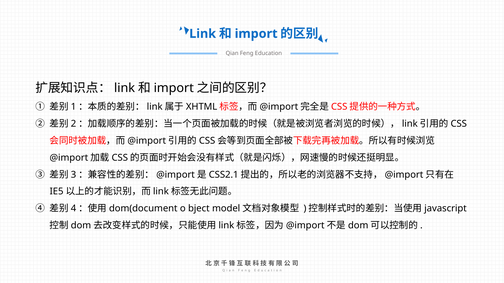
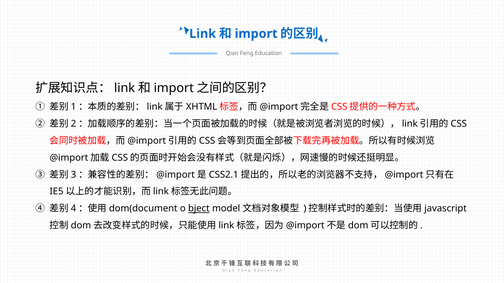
bject underline: none -> present
